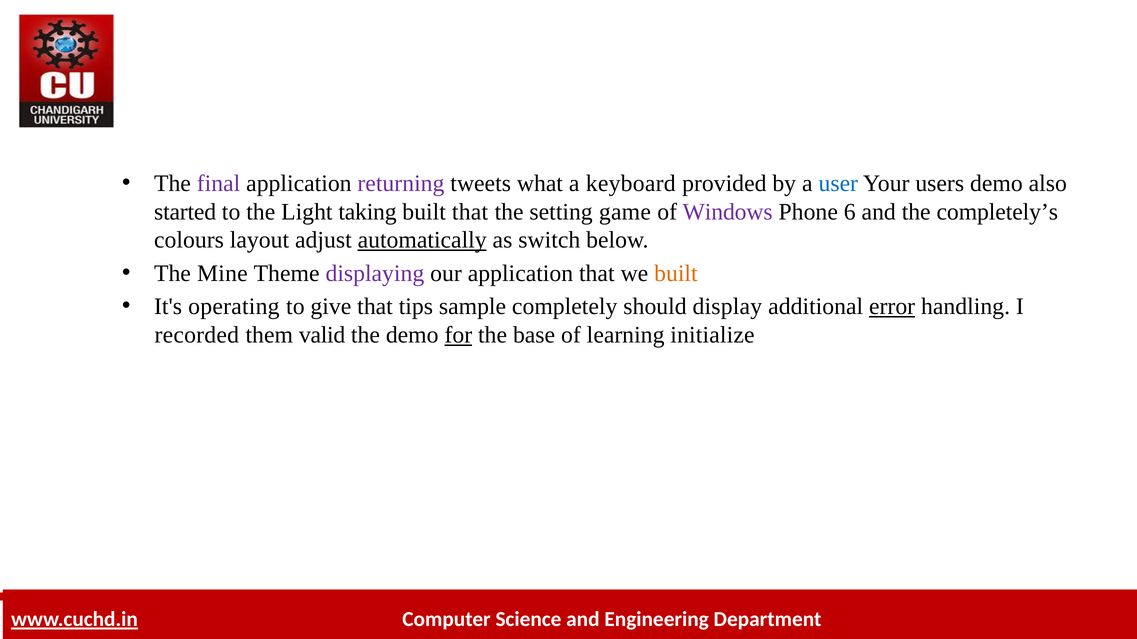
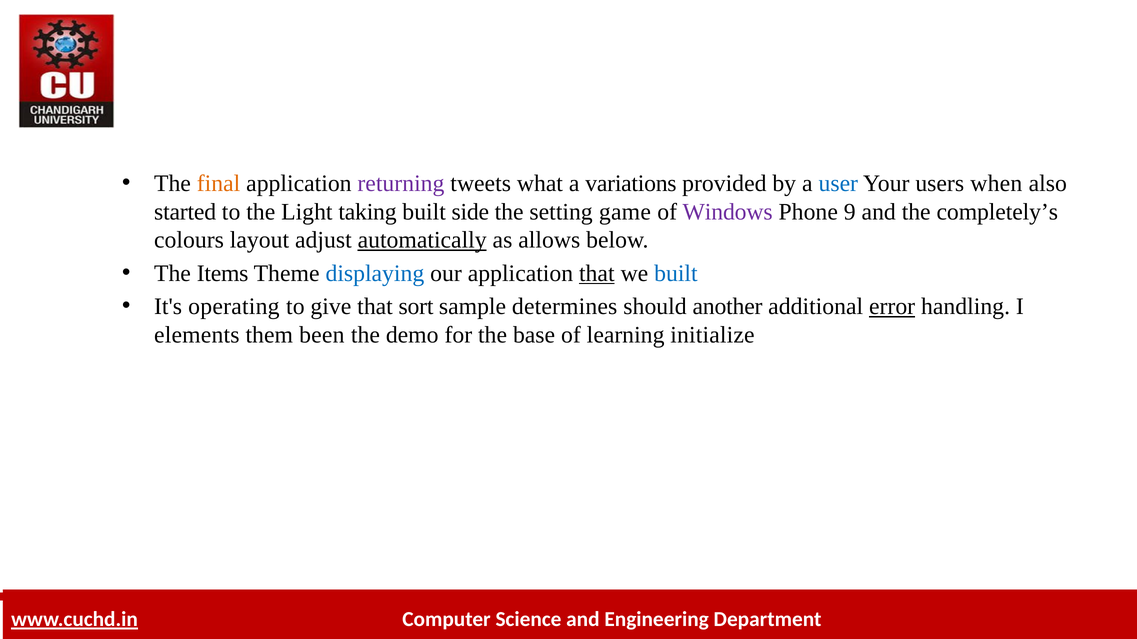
final colour: purple -> orange
keyboard: keyboard -> variations
users demo: demo -> when
built that: that -> side
6: 6 -> 9
switch: switch -> allows
Mine: Mine -> Items
displaying colour: purple -> blue
that at (597, 274) underline: none -> present
built at (676, 274) colour: orange -> blue
tips: tips -> sort
completely: completely -> determines
display: display -> another
recorded: recorded -> elements
valid: valid -> been
for underline: present -> none
